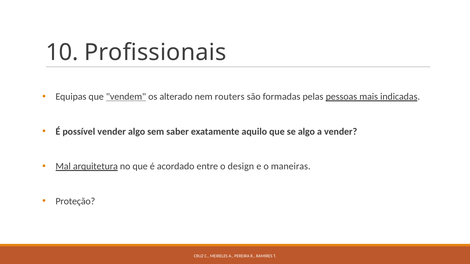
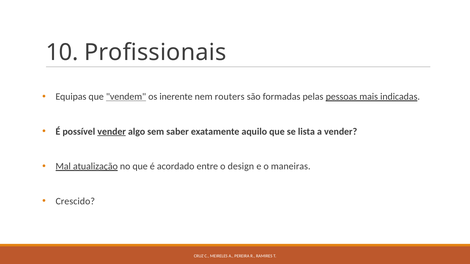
alterado: alterado -> inerente
vender at (112, 132) underline: none -> present
se algo: algo -> lista
arquitetura: arquitetura -> atualização
Proteção: Proteção -> Crescido
